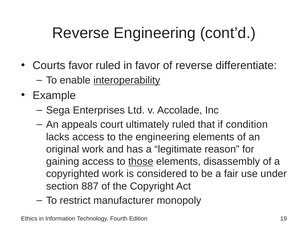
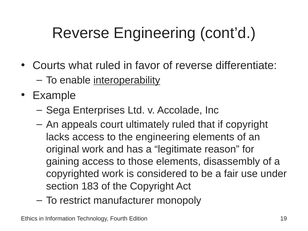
Courts favor: favor -> what
if condition: condition -> copyright
those underline: present -> none
887: 887 -> 183
